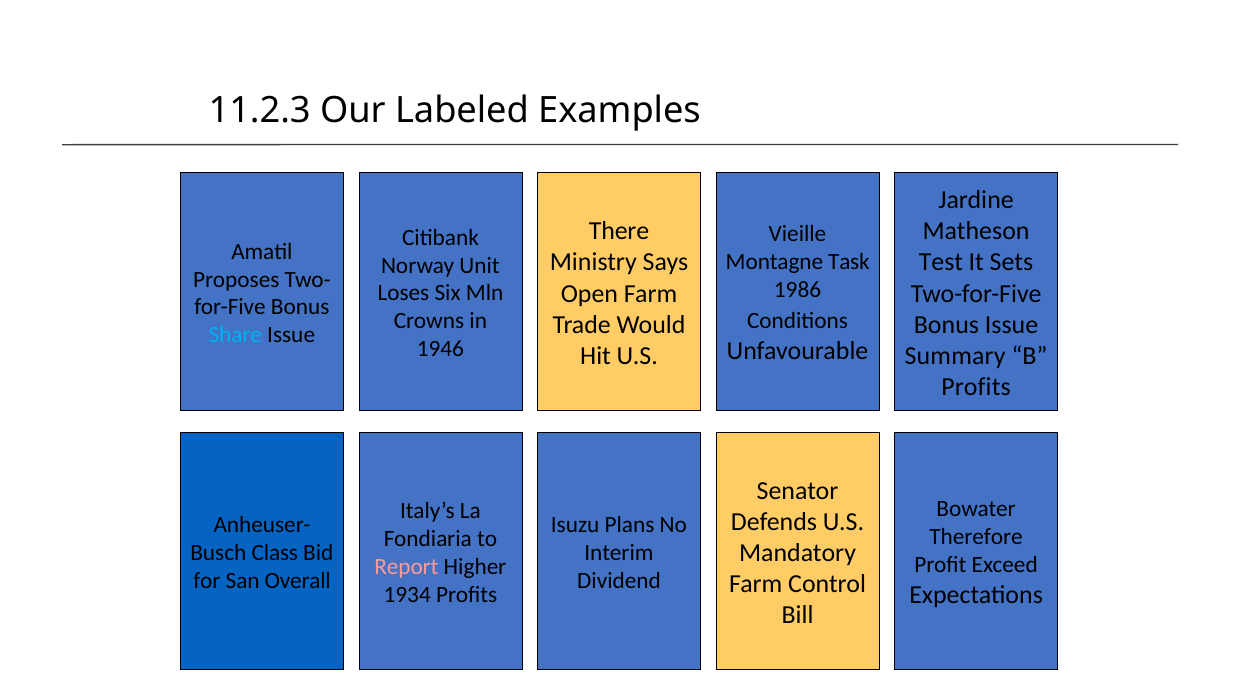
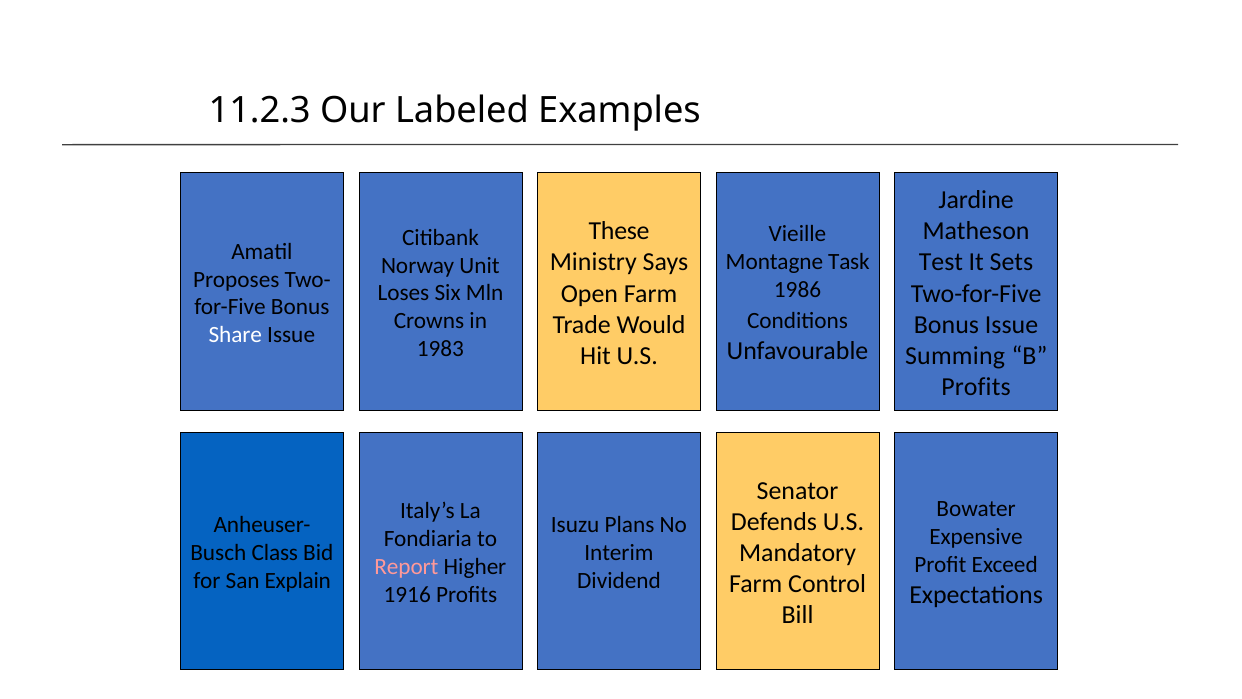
There: There -> These
Share colour: light blue -> white
1946: 1946 -> 1983
Summary: Summary -> Summing
Therefore: Therefore -> Expensive
Overall: Overall -> Explain
1934: 1934 -> 1916
